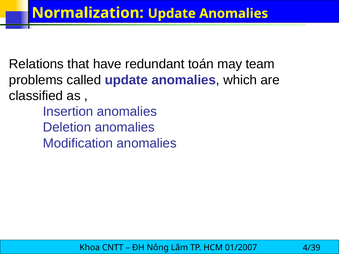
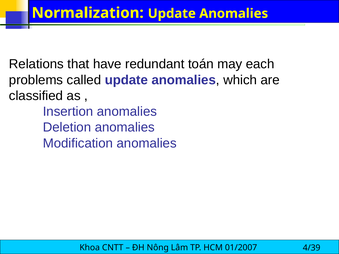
team: team -> each
